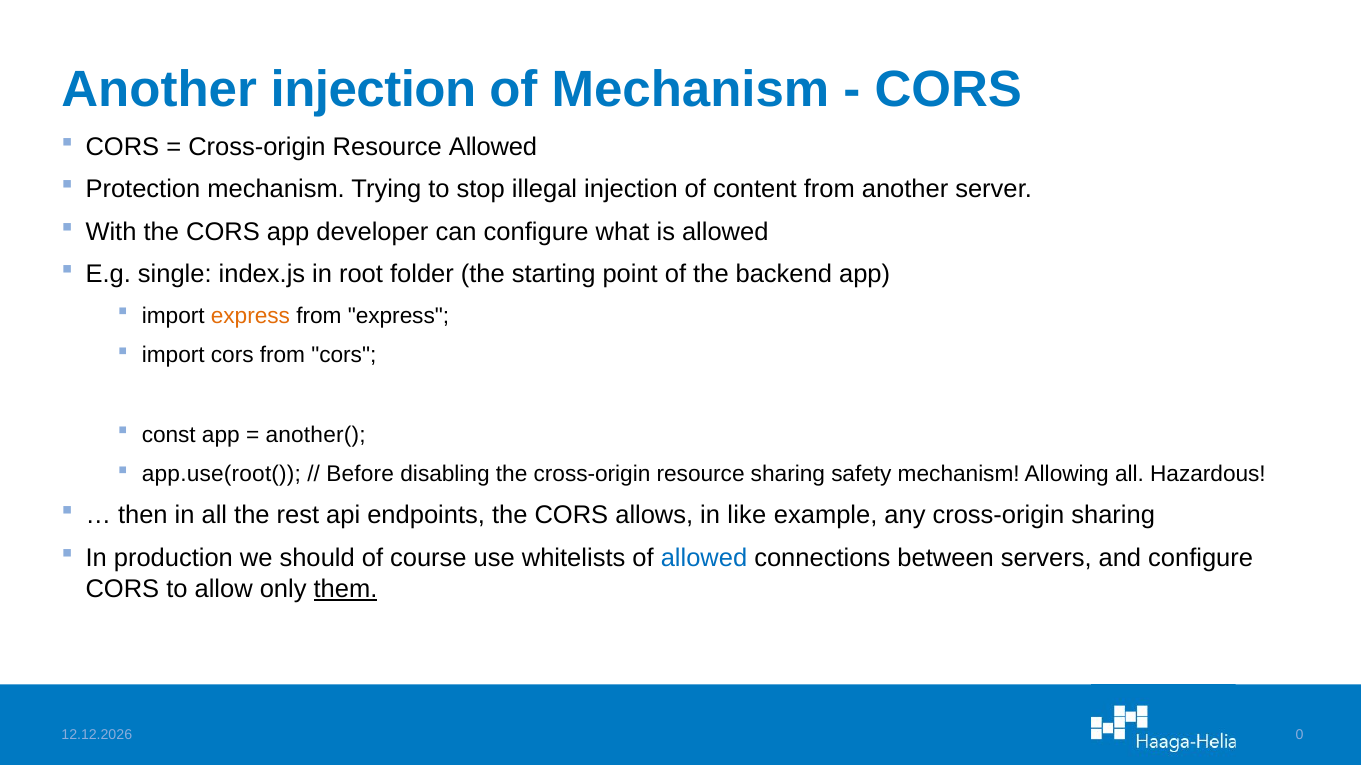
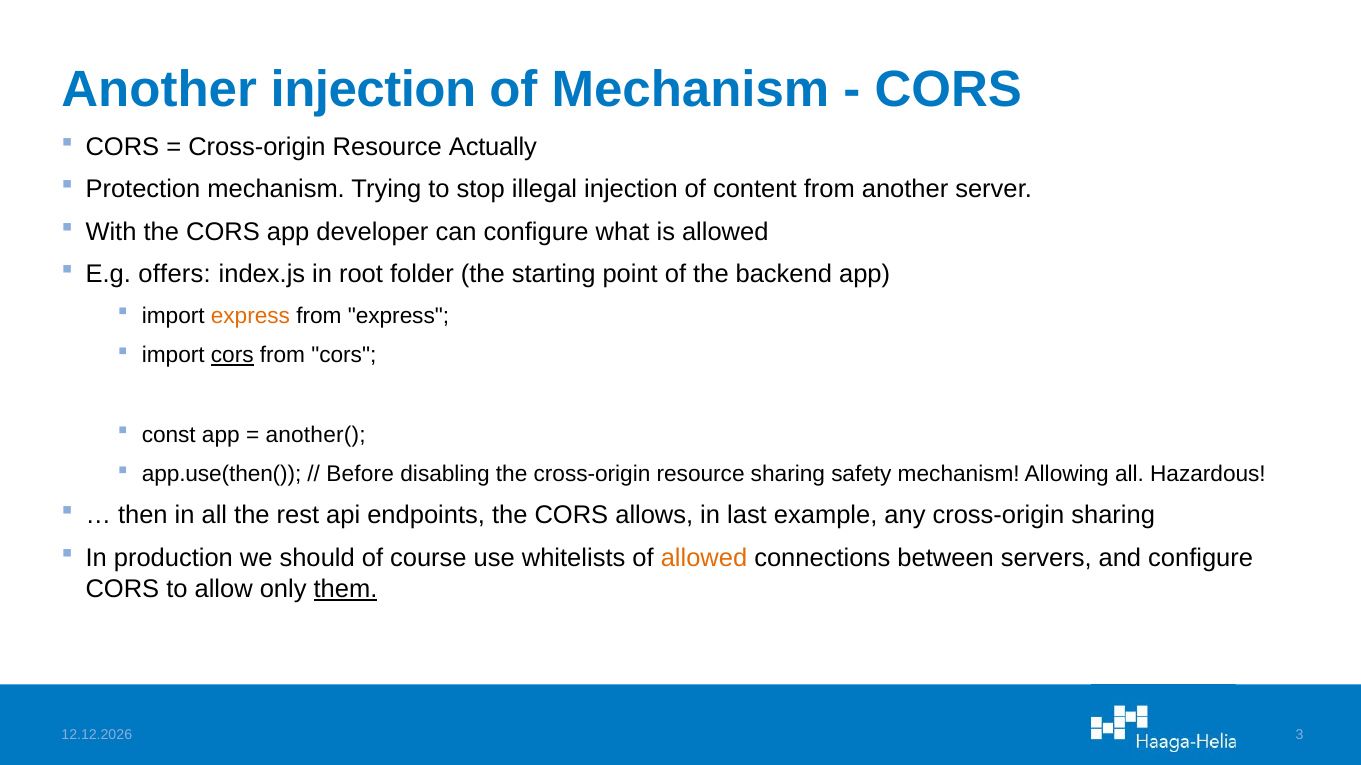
Resource Allowed: Allowed -> Actually
single: single -> offers
cors at (232, 356) underline: none -> present
app.use(root(: app.use(root( -> app.use(then(
like: like -> last
allowed at (704, 558) colour: blue -> orange
0: 0 -> 3
